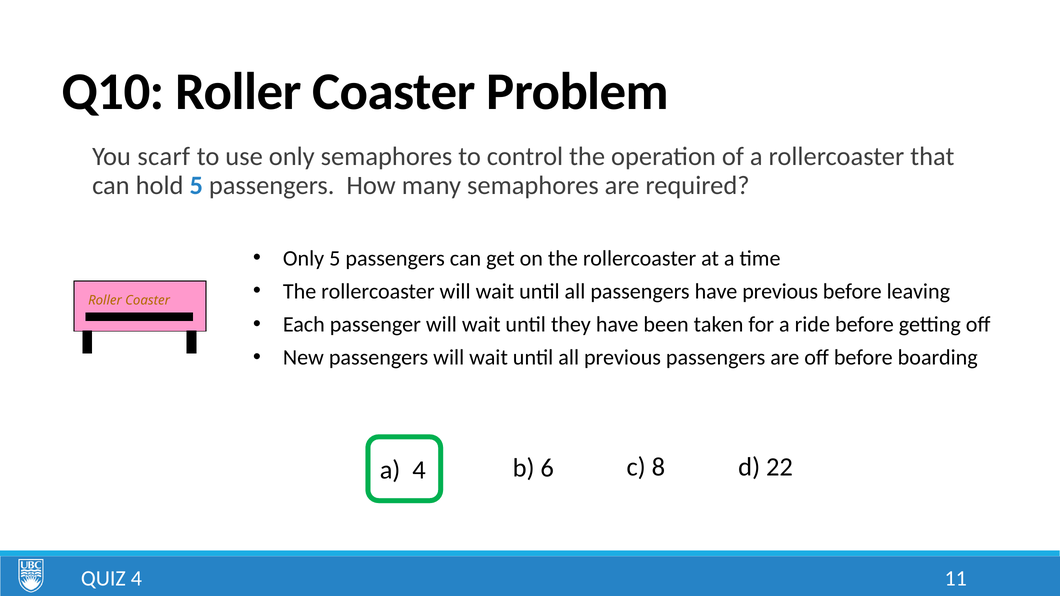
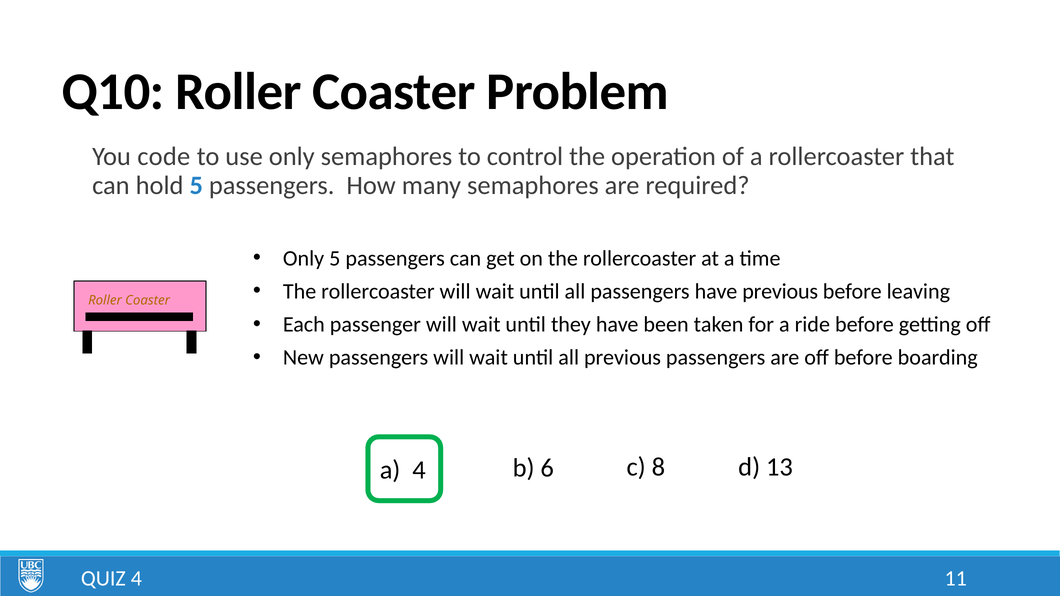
scarf: scarf -> code
22: 22 -> 13
